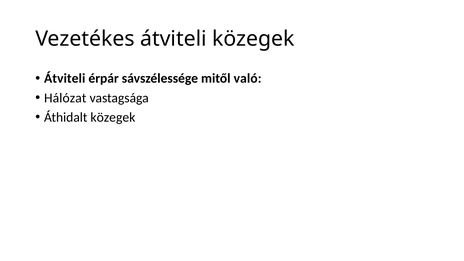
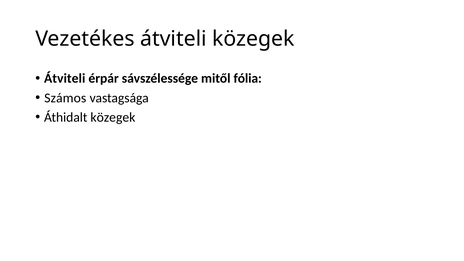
való: való -> fólia
Hálózat: Hálózat -> Számos
